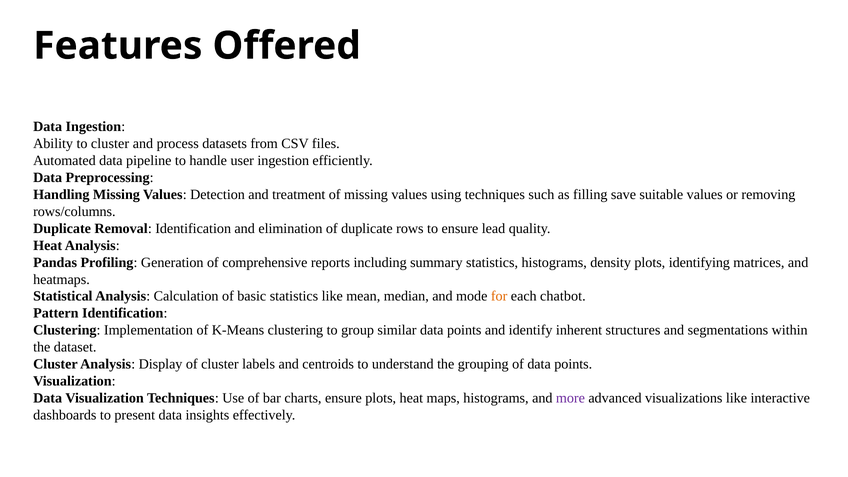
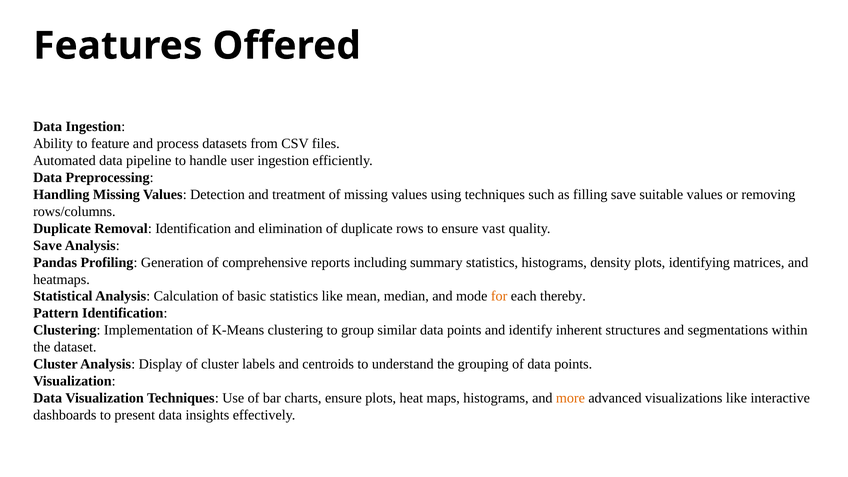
to cluster: cluster -> feature
lead: lead -> vast
Heat at (48, 245): Heat -> Save
chatbot: chatbot -> thereby
more colour: purple -> orange
